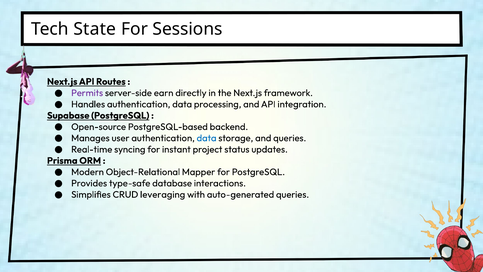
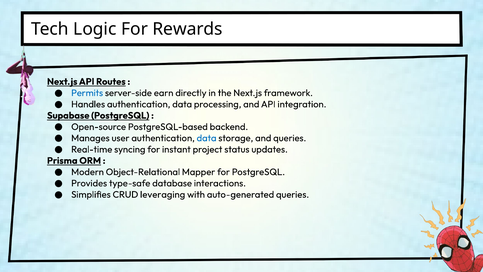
State: State -> Logic
Sessions: Sessions -> Rewards
Permits colour: purple -> blue
